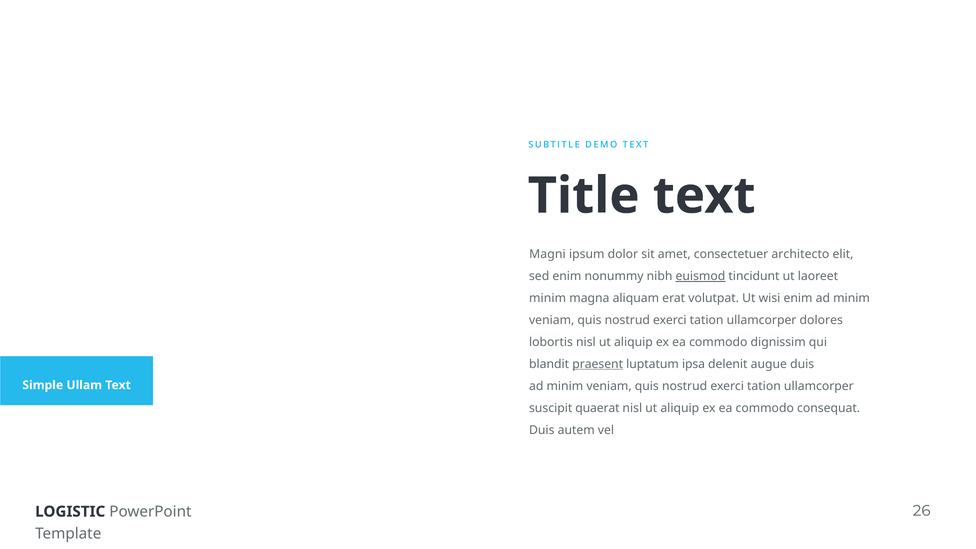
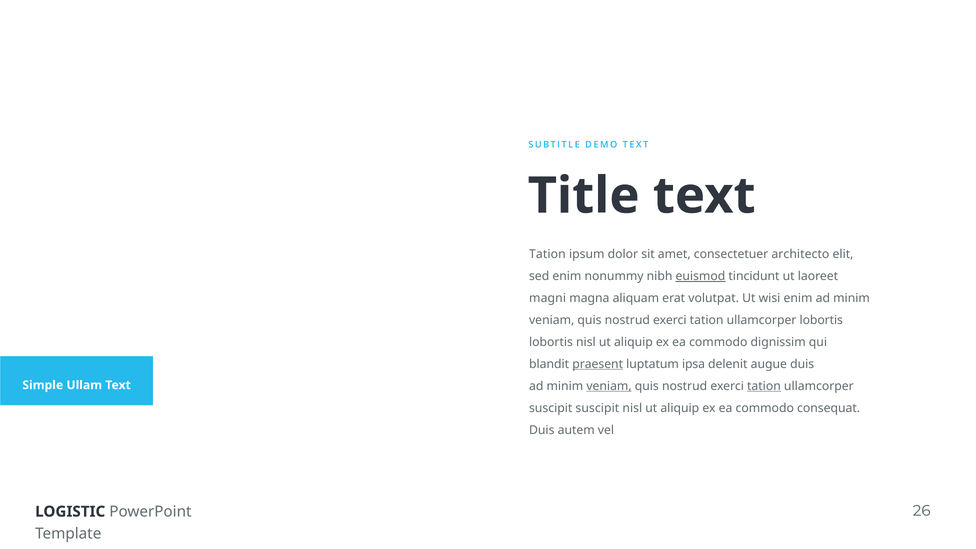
Magni at (547, 254): Magni -> Tation
minim at (548, 298): minim -> magni
ullamcorper dolores: dolores -> lobortis
veniam at (609, 386) underline: none -> present
tation at (764, 386) underline: none -> present
suscipit quaerat: quaerat -> suscipit
